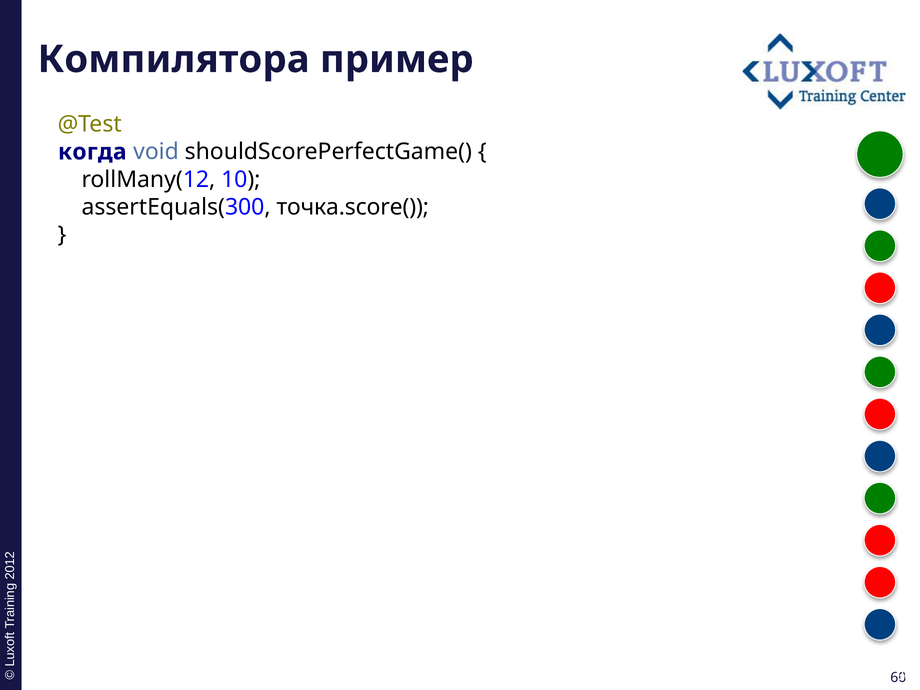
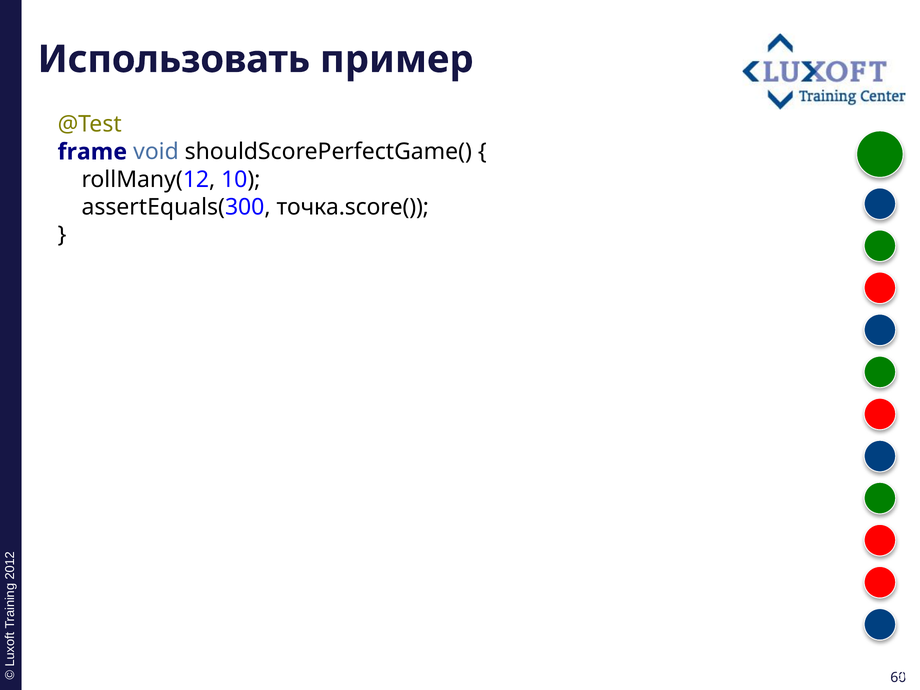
Компилятора: Компилятора -> Использовать
когда: когда -> frame
